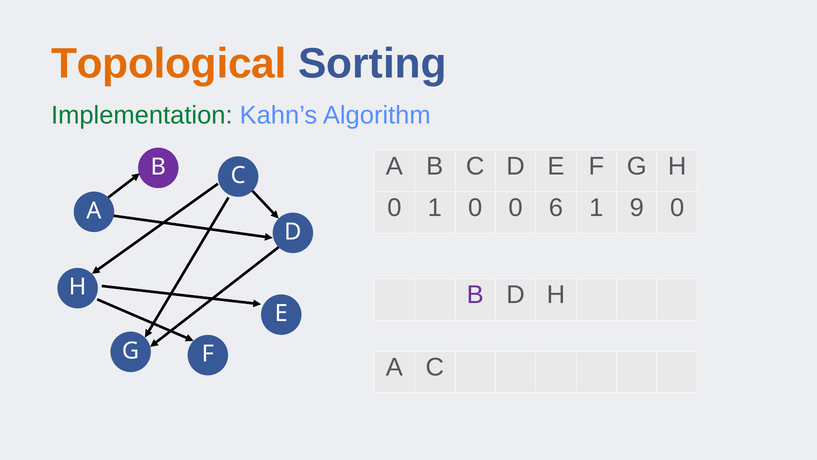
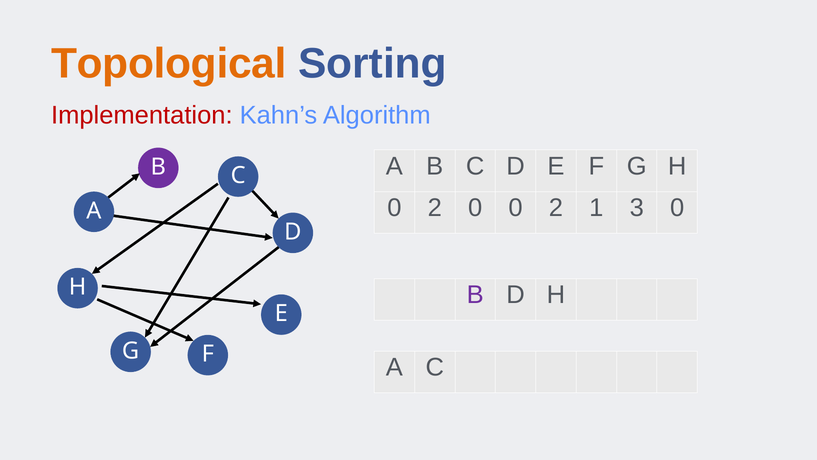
Implementation colour: green -> red
1 at (435, 208): 1 -> 2
0 0 6: 6 -> 2
9: 9 -> 3
